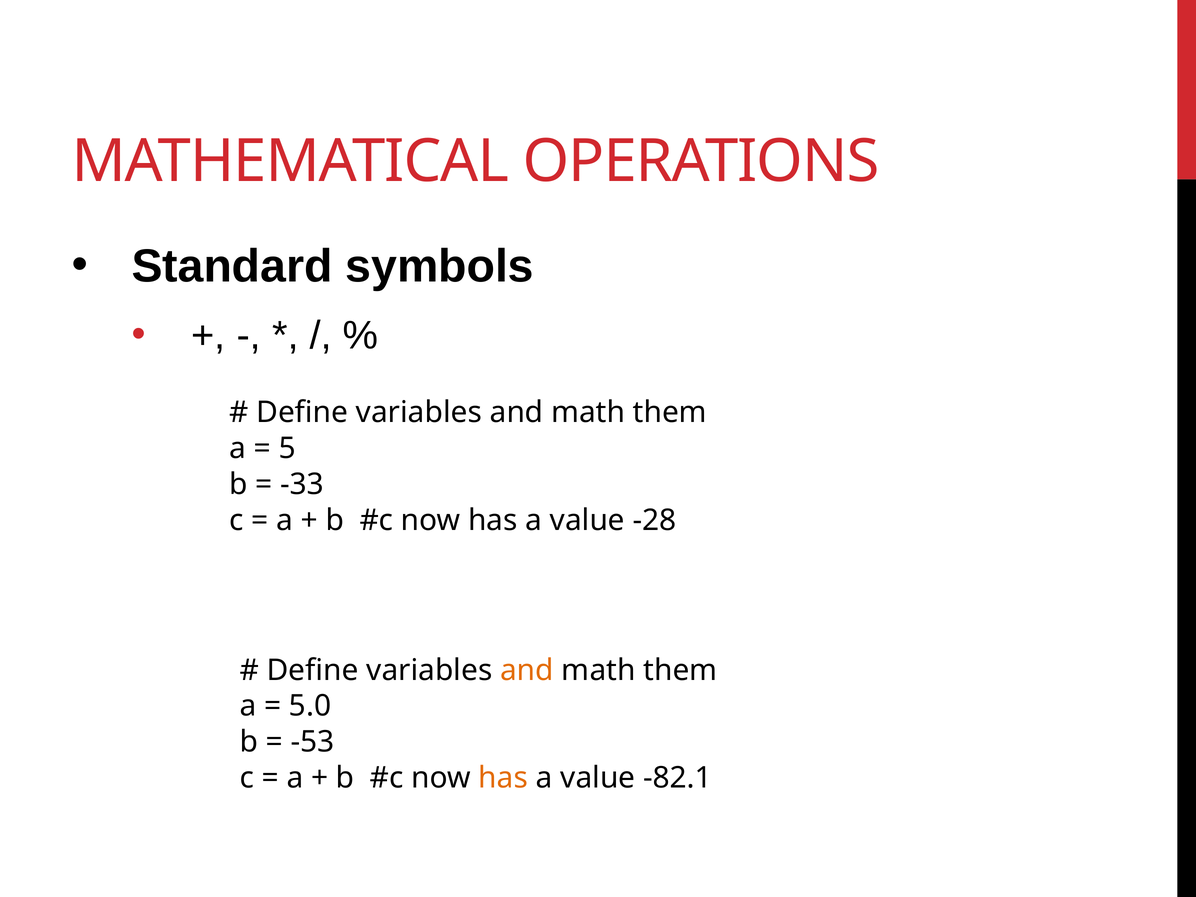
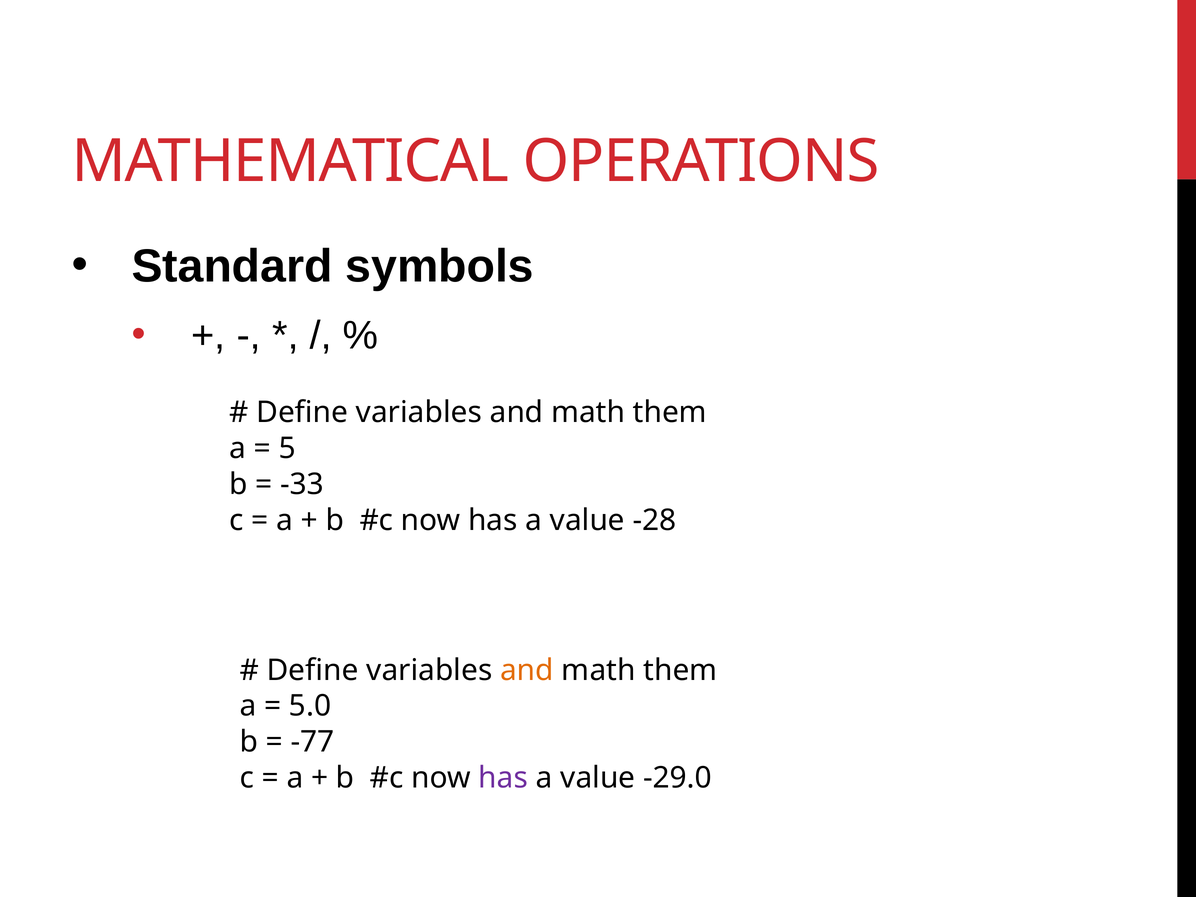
-53: -53 -> -77
has at (503, 778) colour: orange -> purple
-82.1: -82.1 -> -29.0
